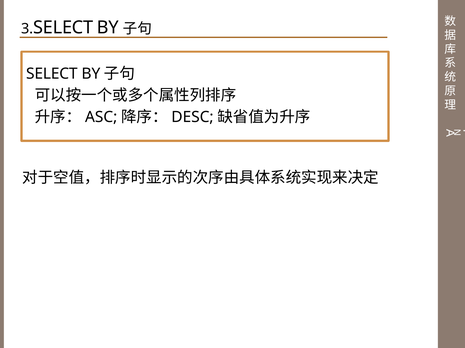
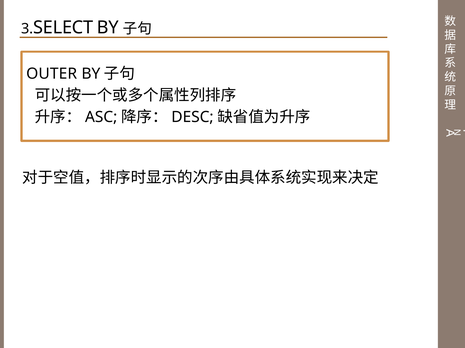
SELECT at (52, 74): SELECT -> OUTER
